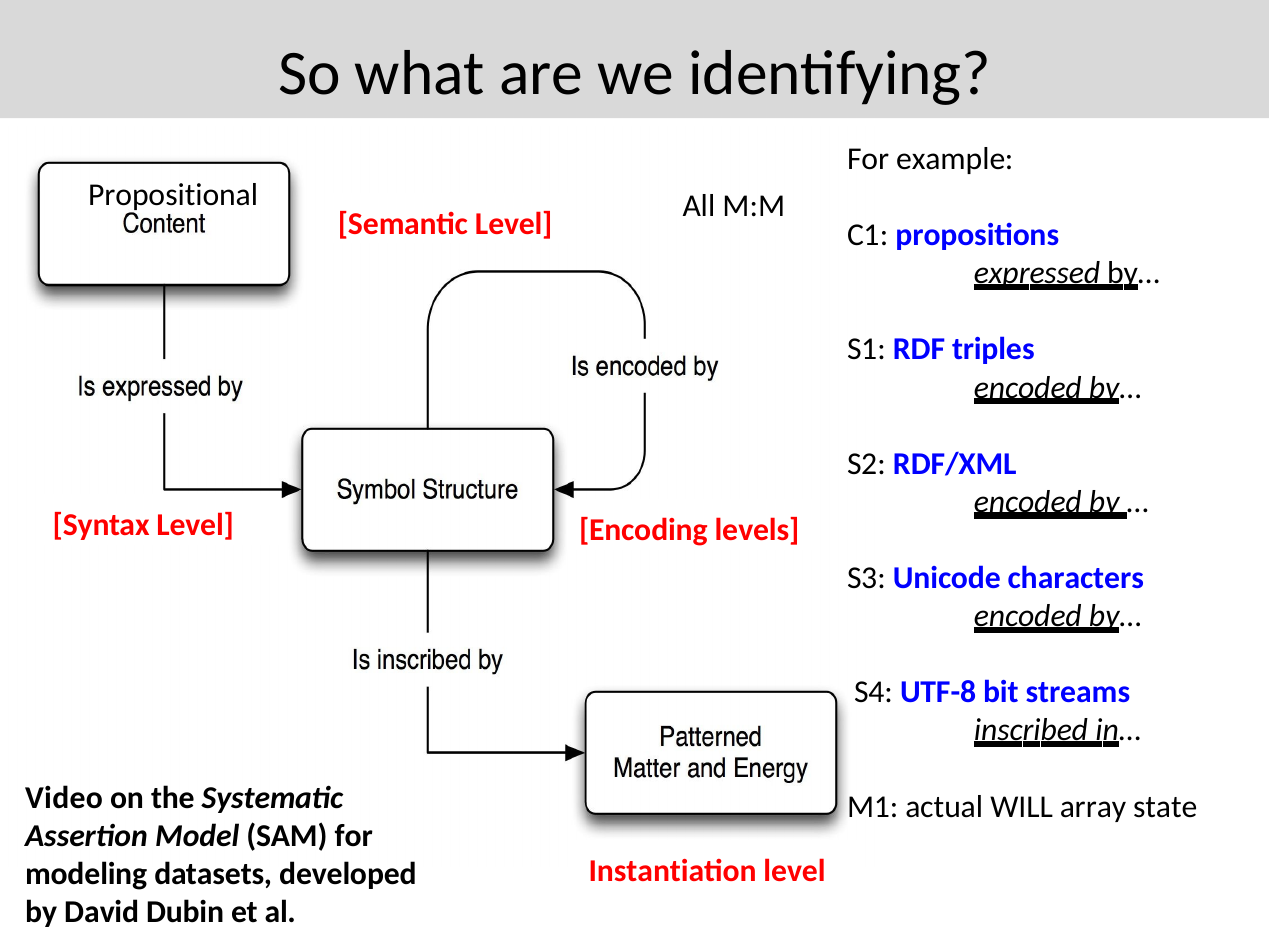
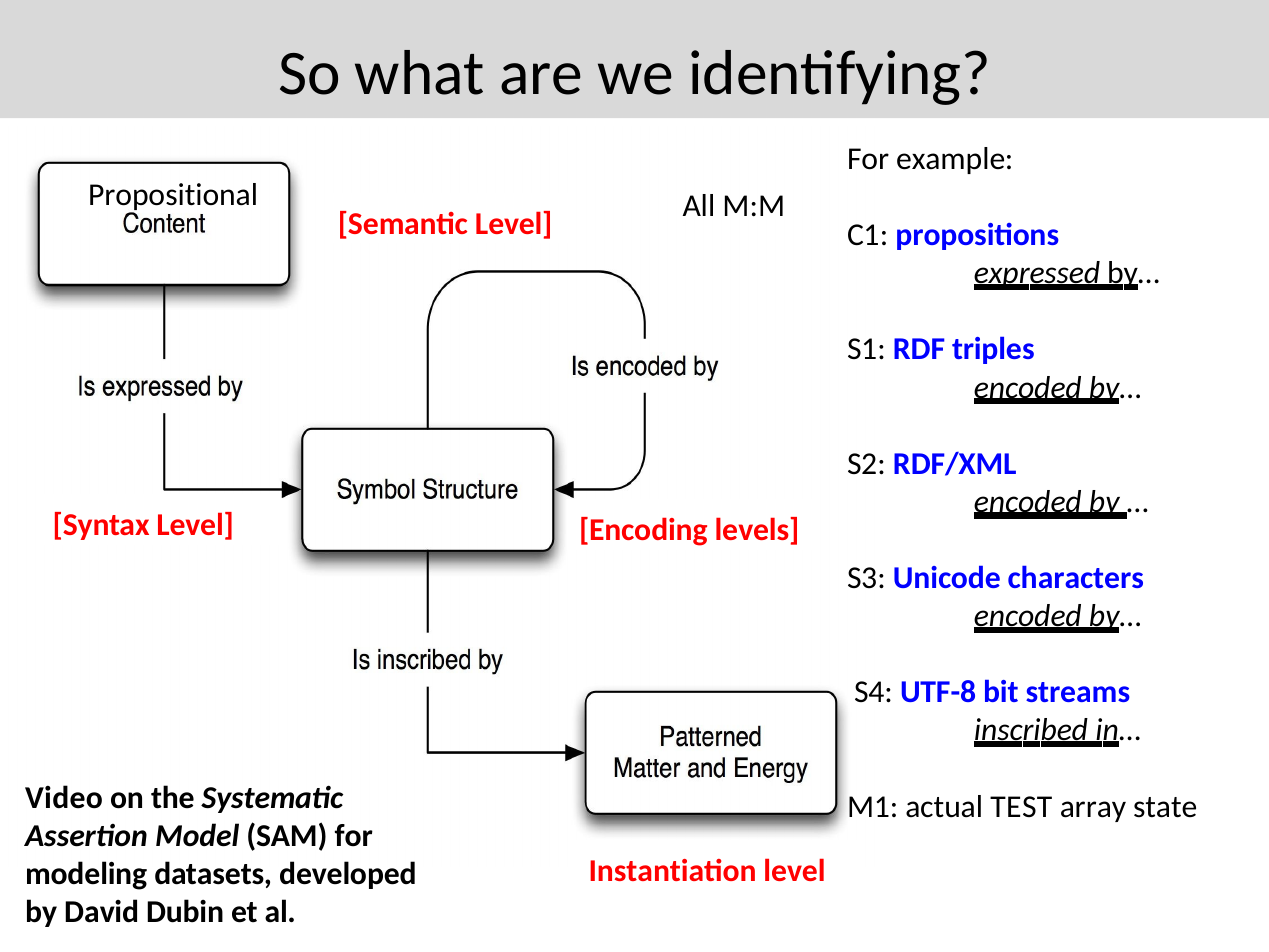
WILL: WILL -> TEST
